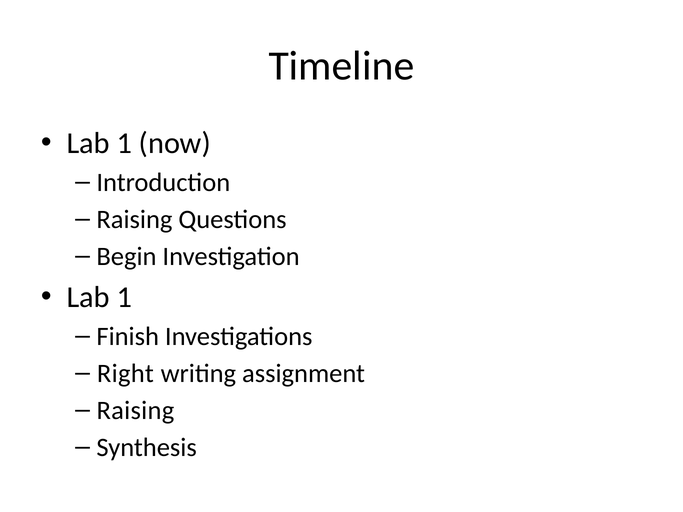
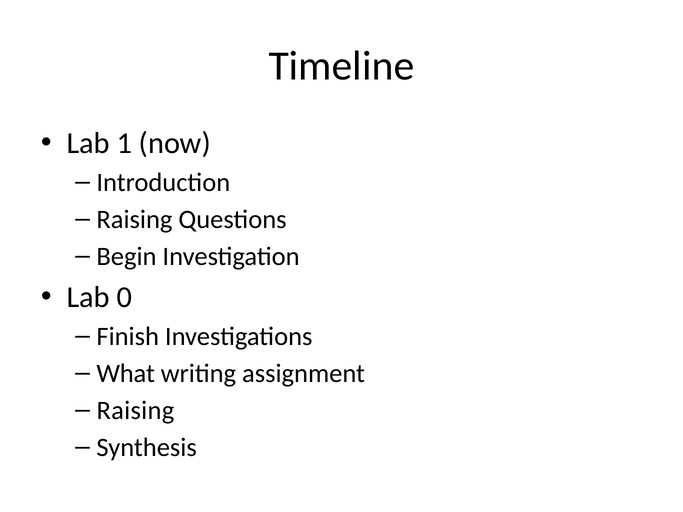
1 at (124, 297): 1 -> 0
Right: Right -> What
